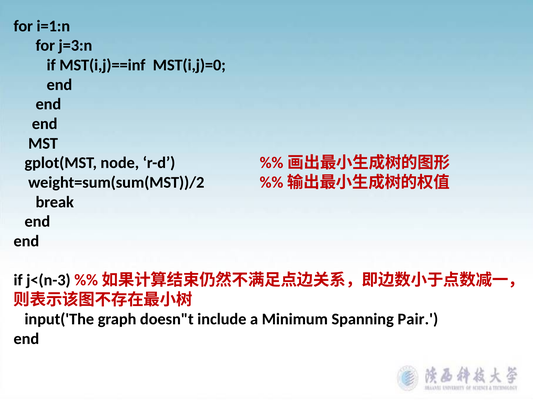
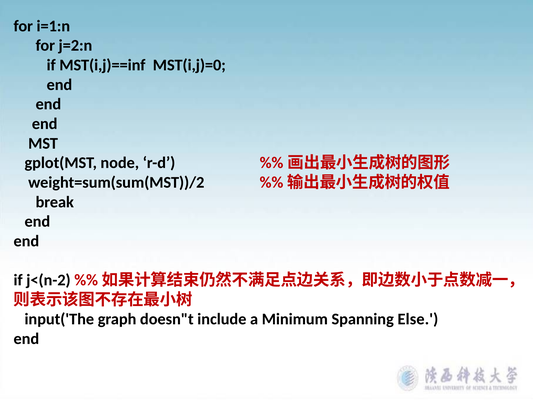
j=3:n: j=3:n -> j=2:n
j<(n-3: j<(n-3 -> j<(n-2
Pair: Pair -> Else
